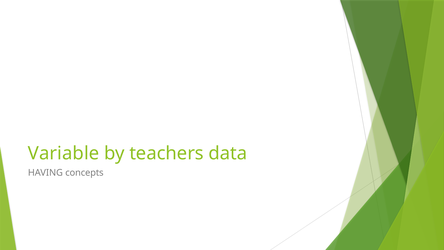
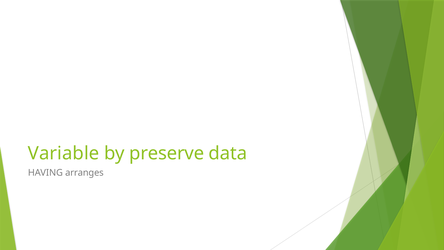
teachers: teachers -> preserve
concepts: concepts -> arranges
